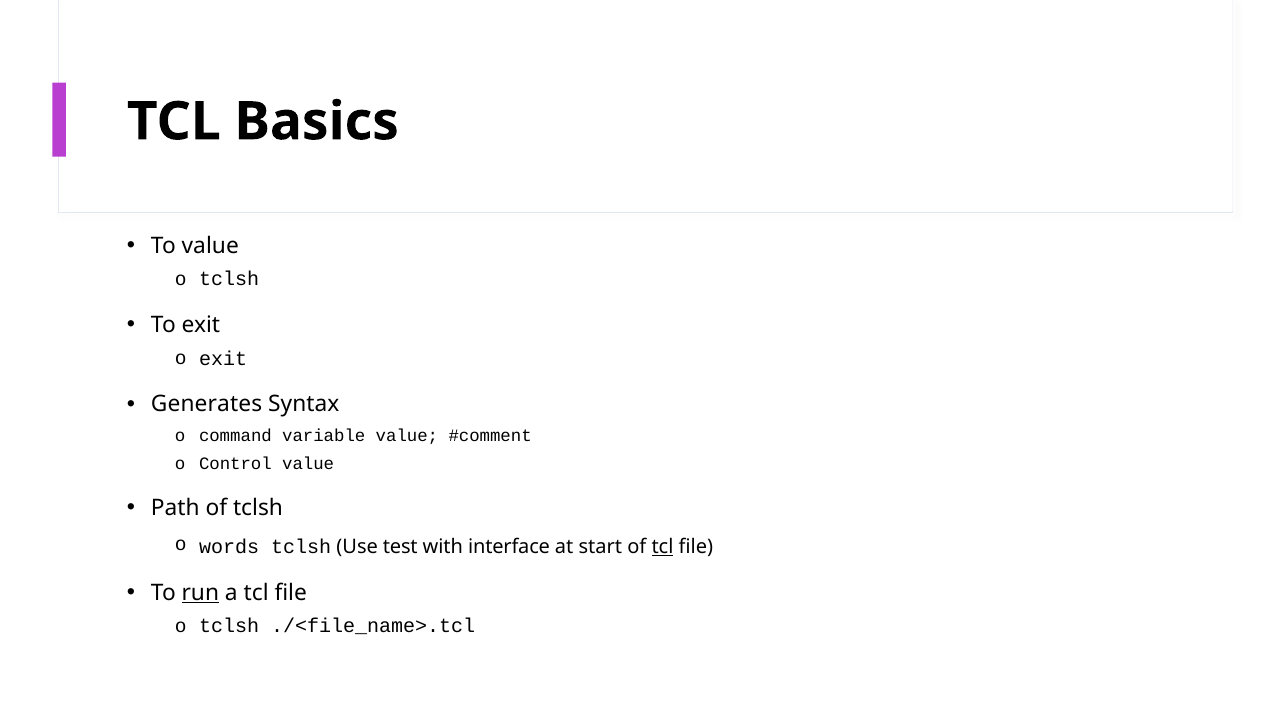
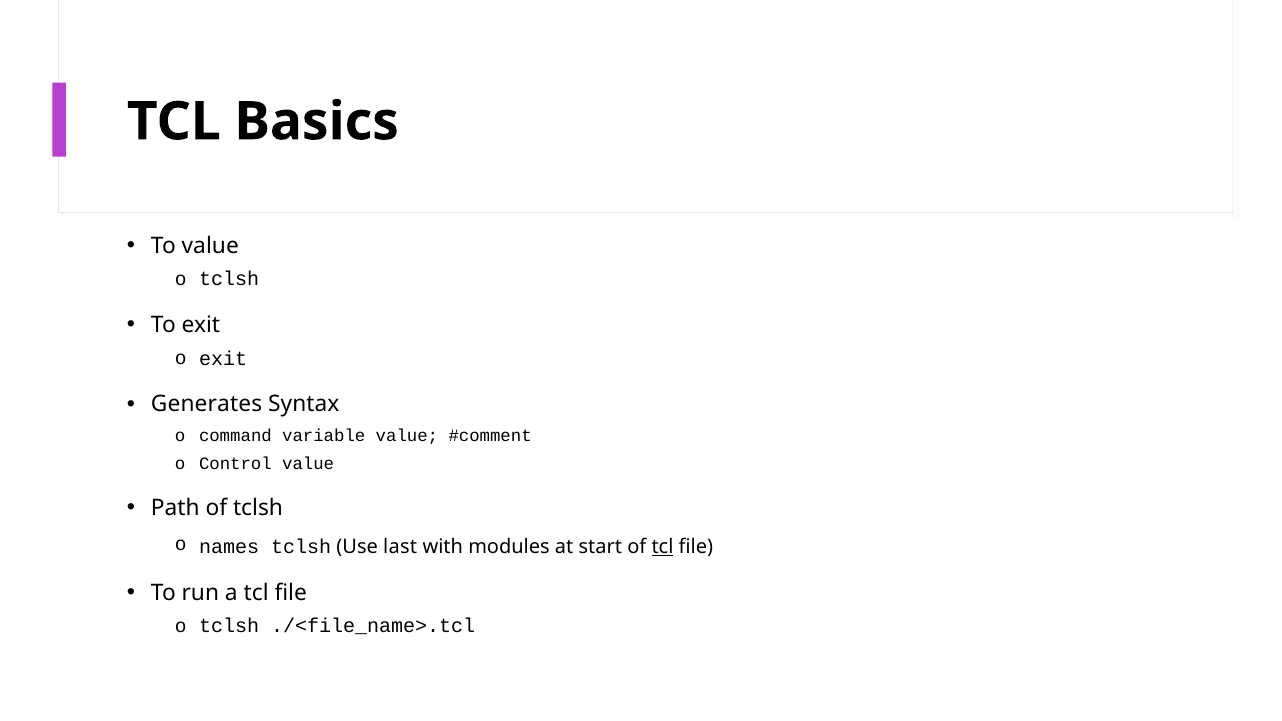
words: words -> names
test: test -> last
interface: interface -> modules
run underline: present -> none
